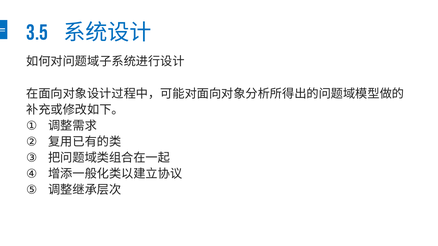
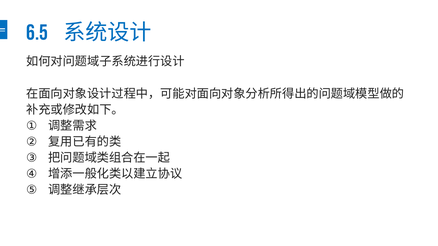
3.5: 3.5 -> 6.5
